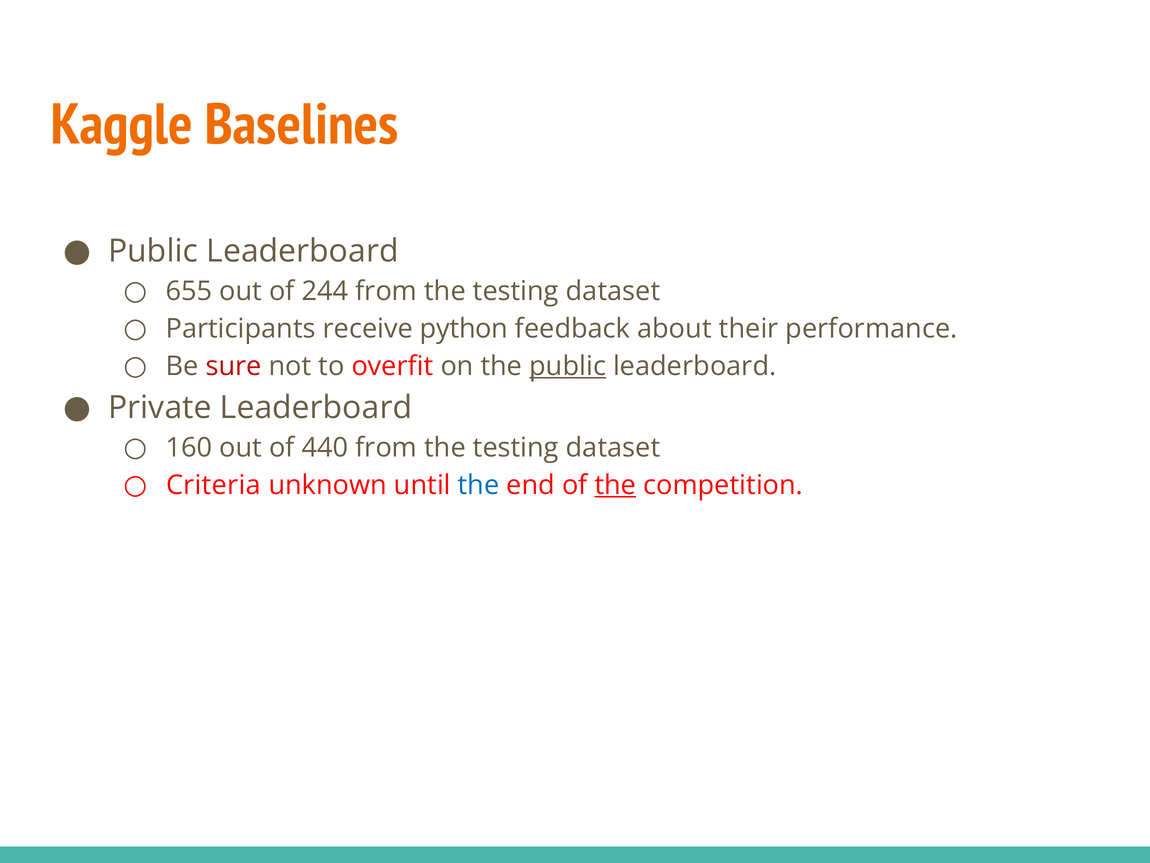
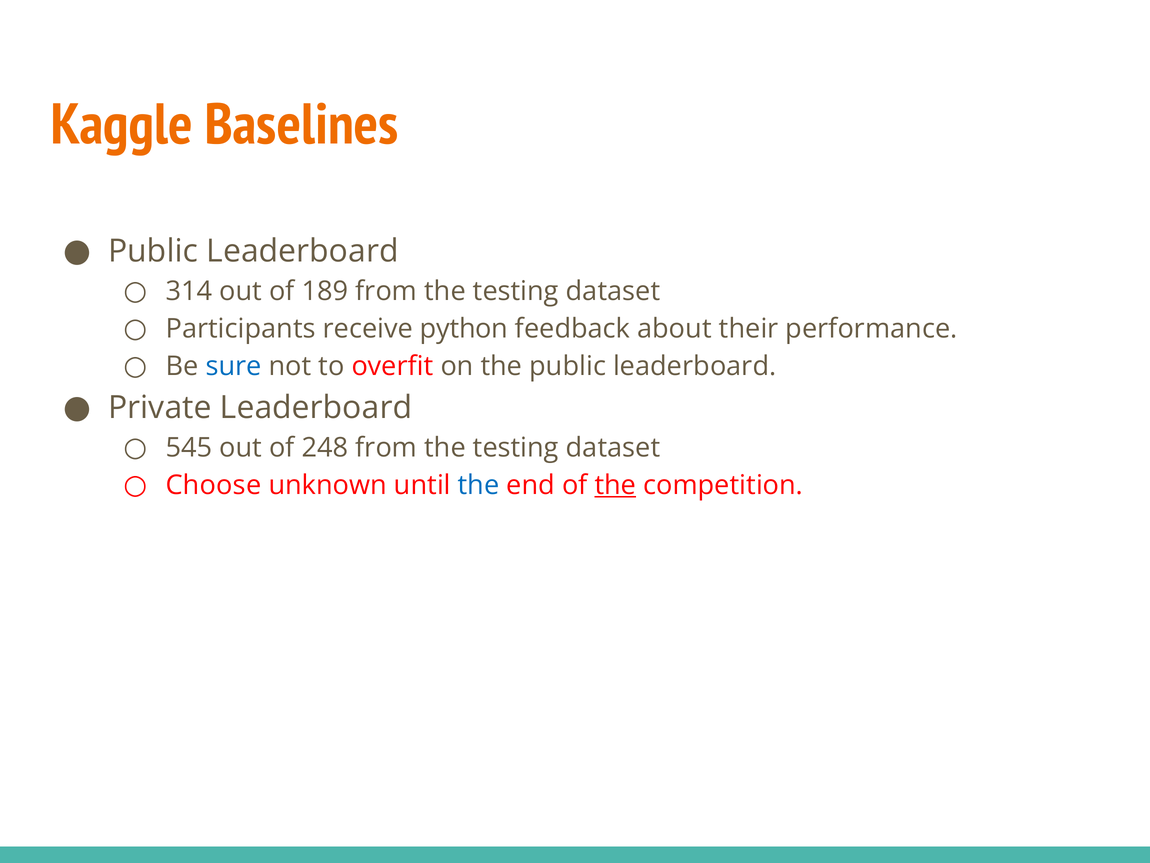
655: 655 -> 314
244: 244 -> 189
sure colour: red -> blue
public at (568, 366) underline: present -> none
160: 160 -> 545
440: 440 -> 248
Criteria: Criteria -> Choose
